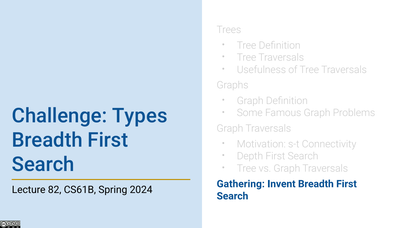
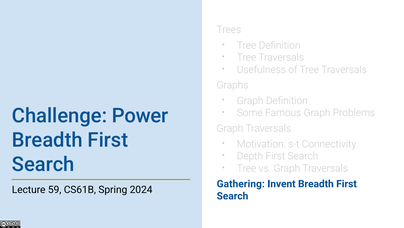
Types: Types -> Power
82: 82 -> 59
